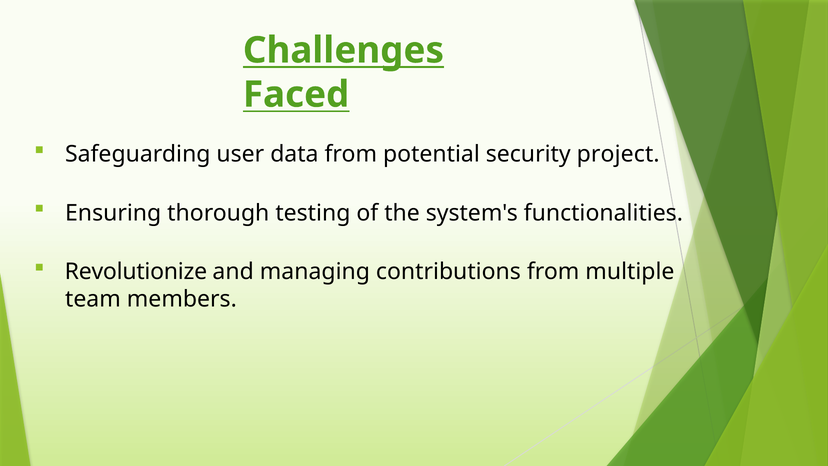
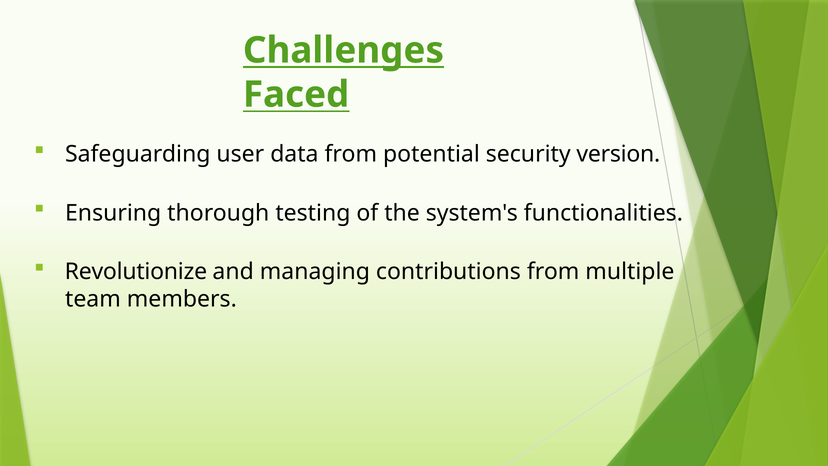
project: project -> version
